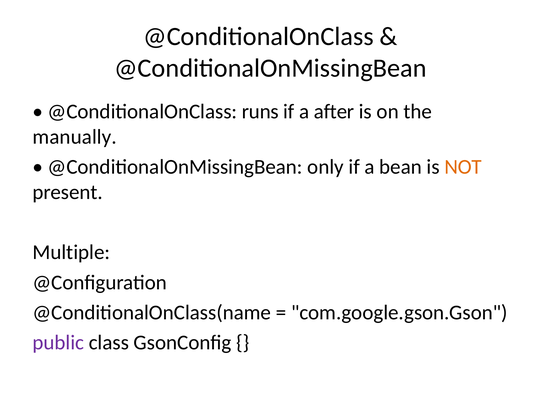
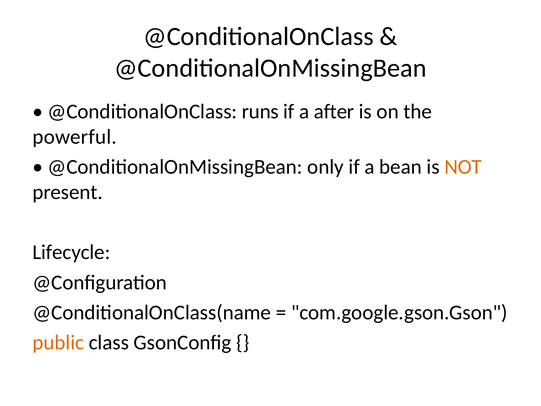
manually: manually -> powerful
Multiple: Multiple -> Lifecycle
public colour: purple -> orange
